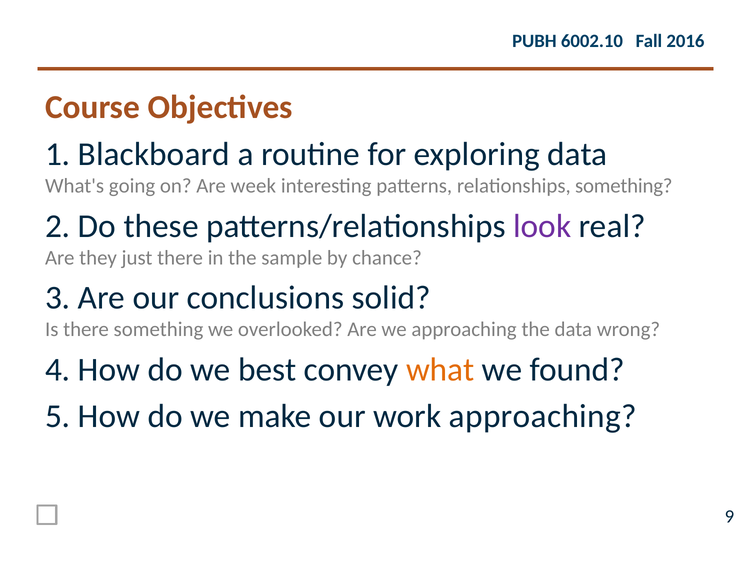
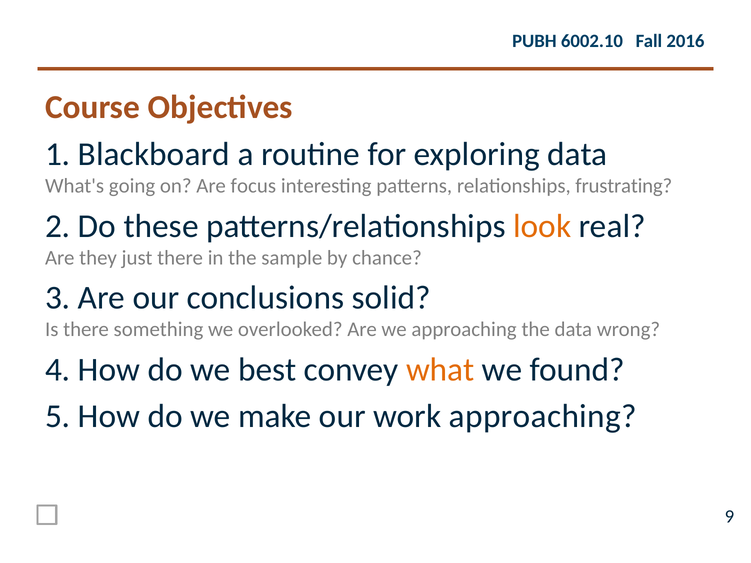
week: week -> focus
relationships something: something -> frustrating
look colour: purple -> orange
